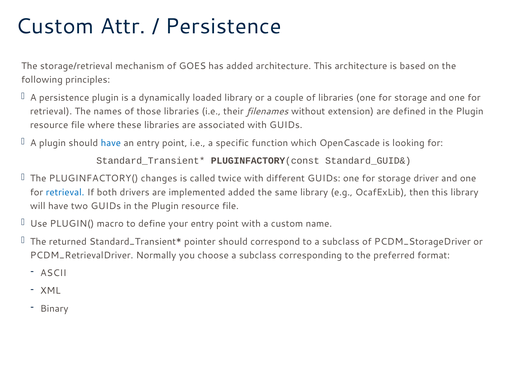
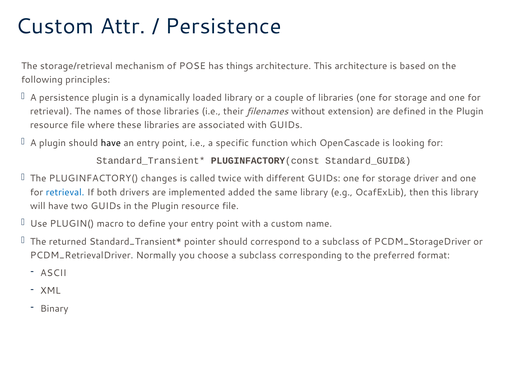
GOES: GOES -> POSE
has added: added -> things
have at (111, 143) colour: blue -> black
